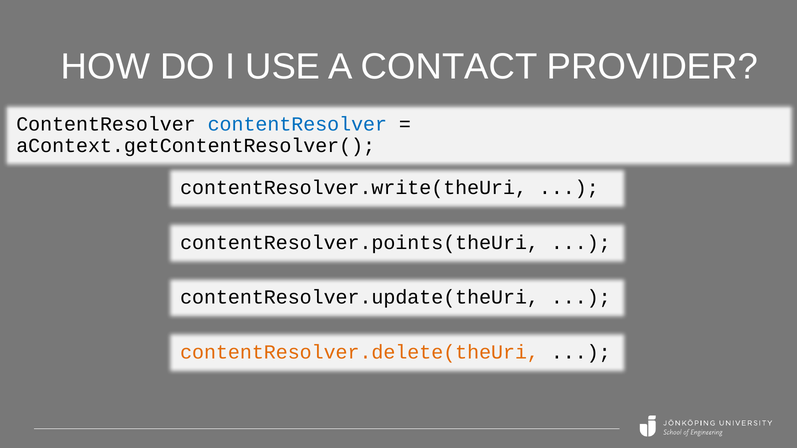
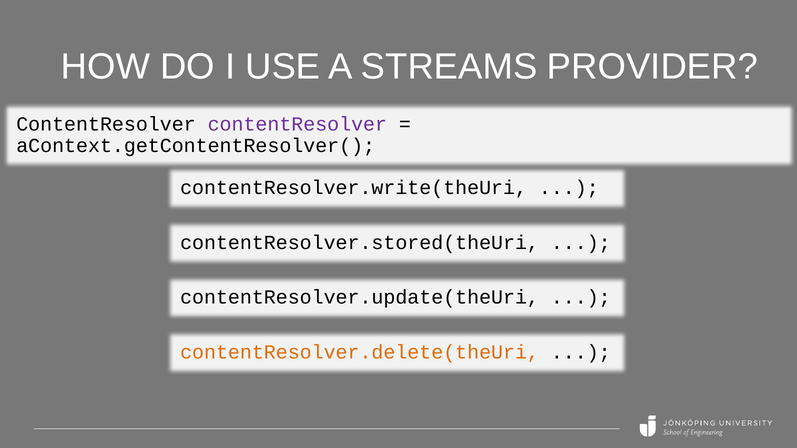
CONTACT: CONTACT -> STREAMS
contentResolver at (297, 124) colour: blue -> purple
contentResolver.points(theUri: contentResolver.points(theUri -> contentResolver.stored(theUri
